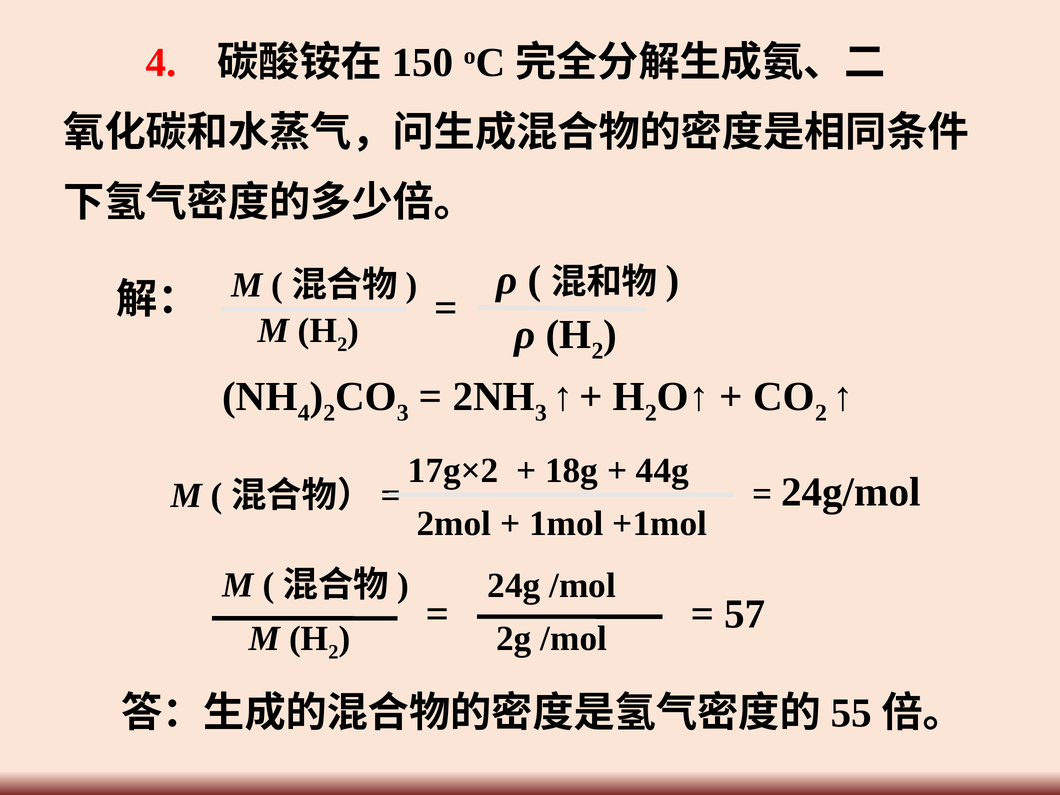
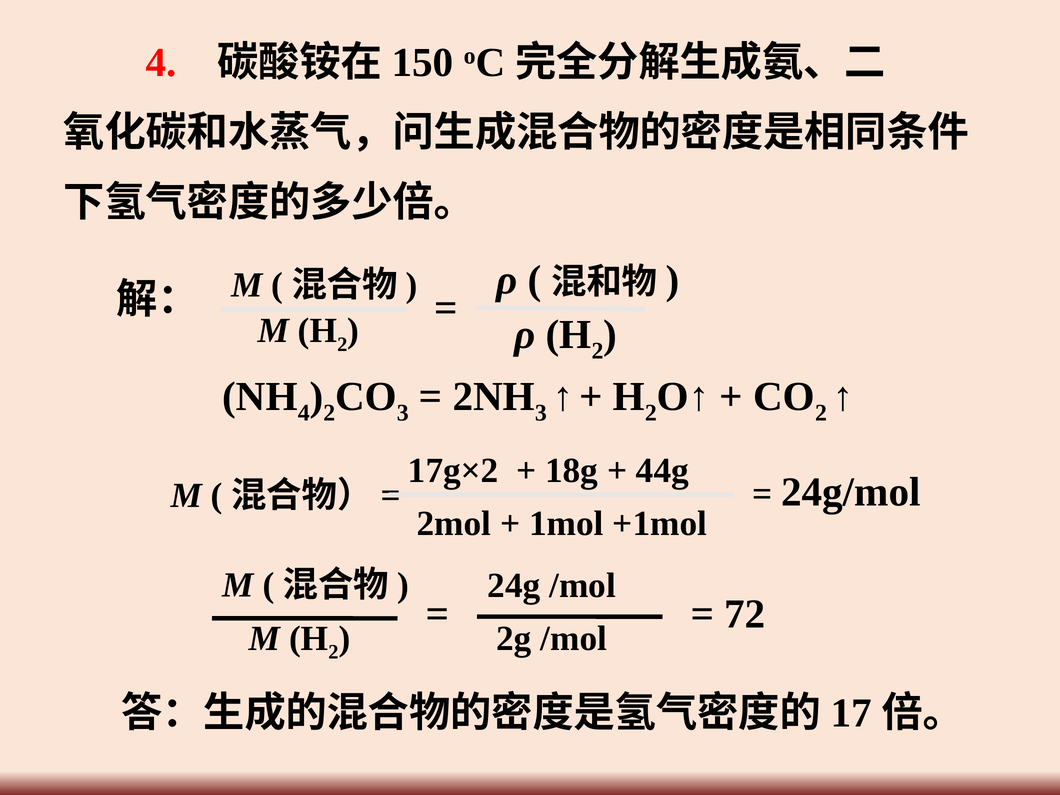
57: 57 -> 72
55: 55 -> 17
